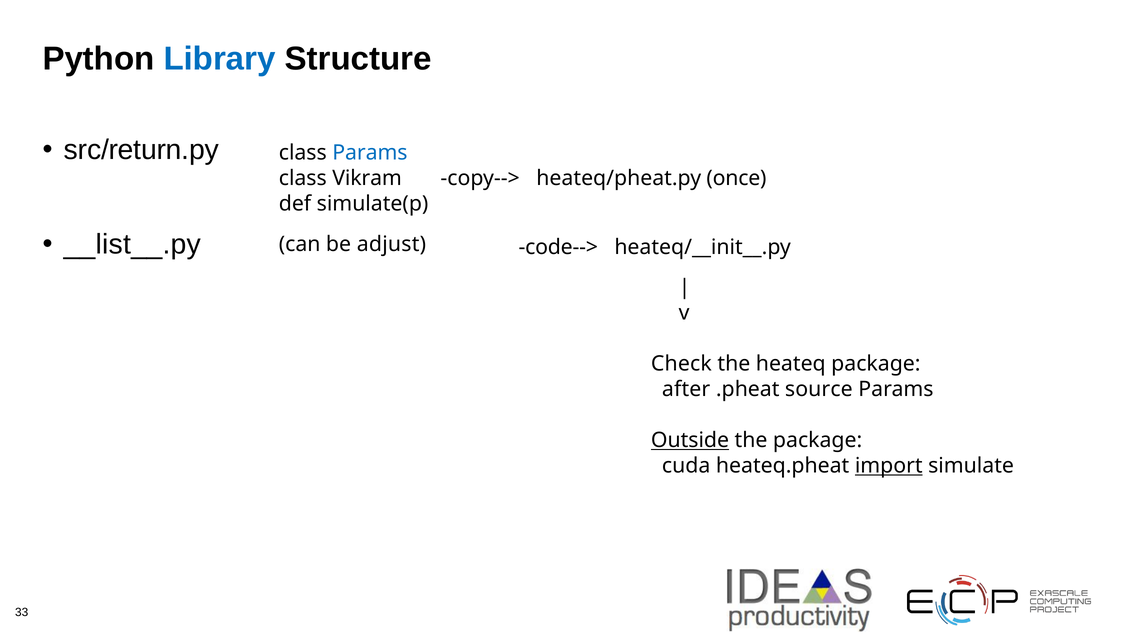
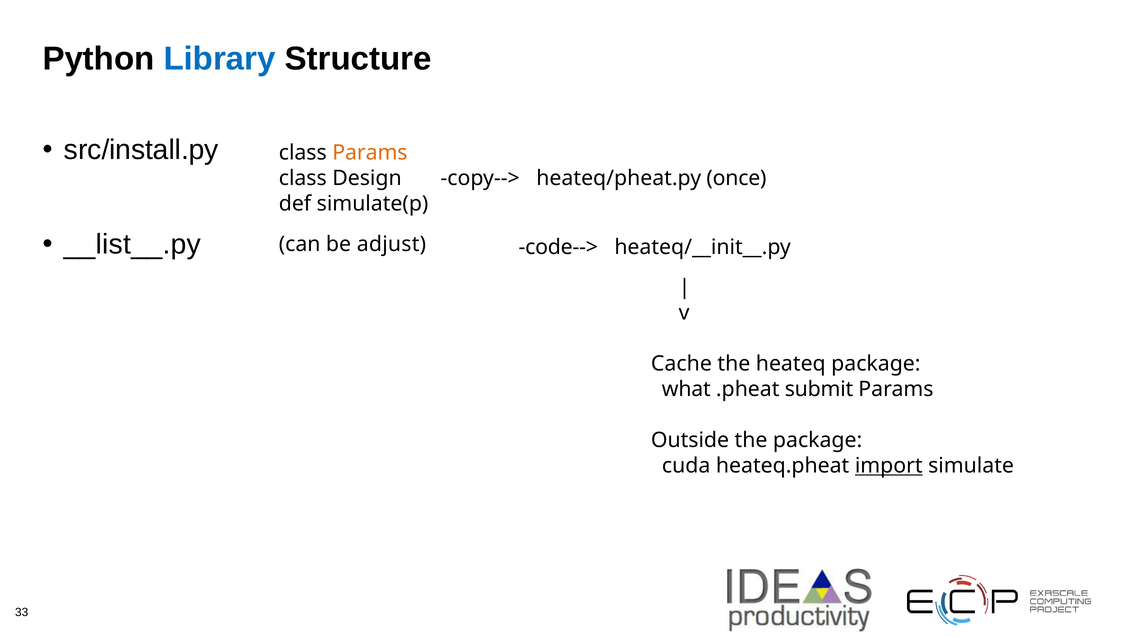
src/return.py: src/return.py -> src/install.py
Params at (370, 153) colour: blue -> orange
Vikram: Vikram -> Design
Check: Check -> Cache
after: after -> what
source: source -> submit
Outside underline: present -> none
